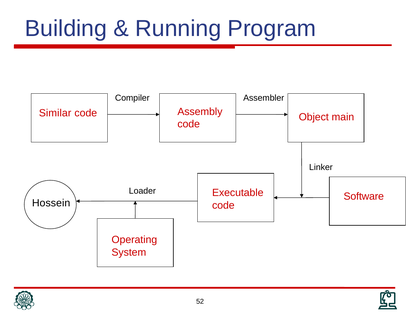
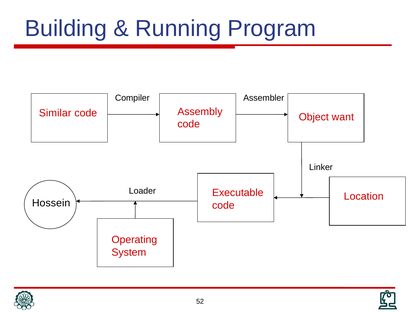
main: main -> want
Software: Software -> Location
